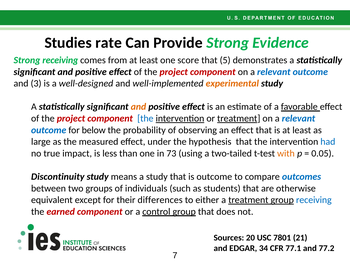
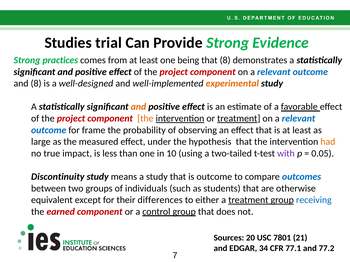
rate: rate -> trial
Strong receiving: receiving -> practices
score: score -> being
that 5: 5 -> 8
and 3: 3 -> 8
the at (145, 119) colour: blue -> orange
below: below -> frame
had colour: blue -> orange
73: 73 -> 10
with colour: orange -> purple
